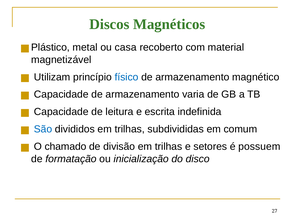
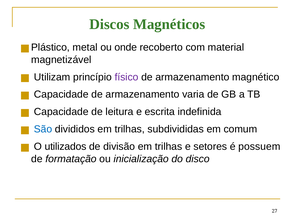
casa: casa -> onde
físico colour: blue -> purple
chamado: chamado -> utilizados
